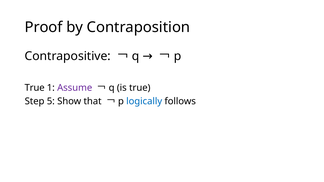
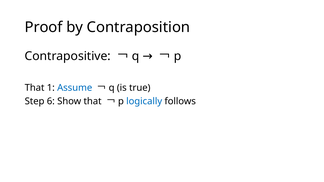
True at (35, 88): True -> That
Assume colour: purple -> blue
5: 5 -> 6
